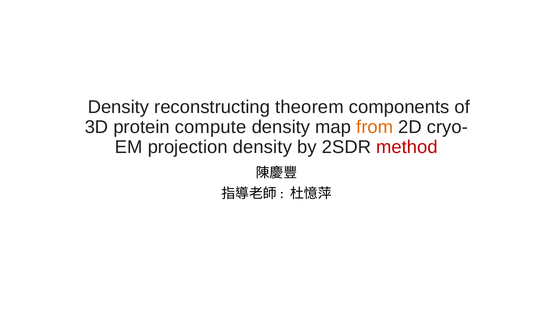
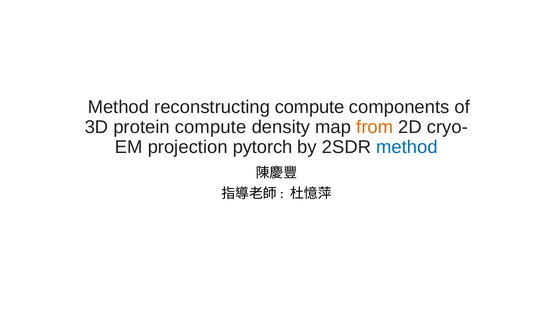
Density at (118, 107): Density -> Method
reconstructing theorem: theorem -> compute
projection density: density -> pytorch
method at (407, 147) colour: red -> blue
